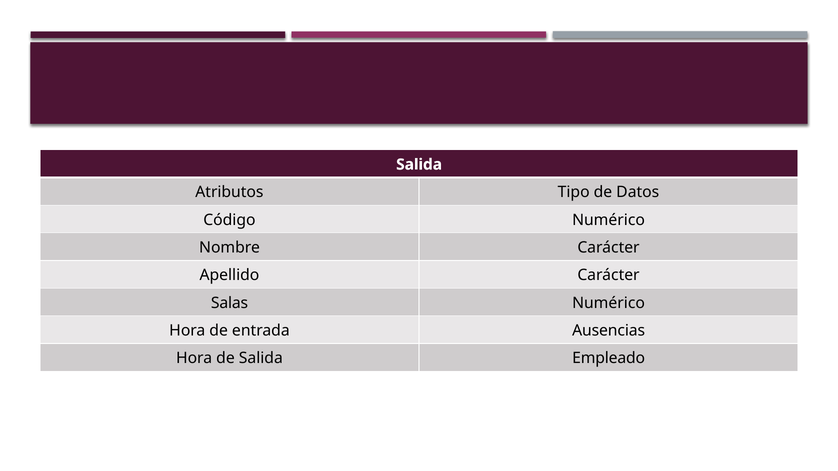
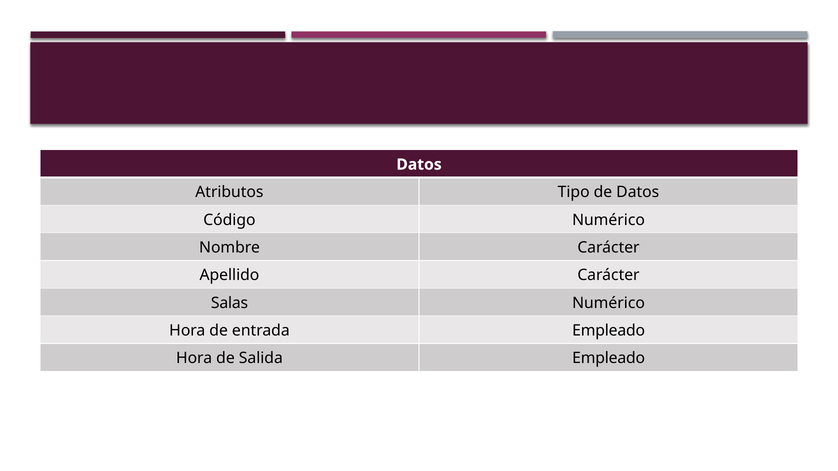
Salida at (419, 165): Salida -> Datos
entrada Ausencias: Ausencias -> Empleado
